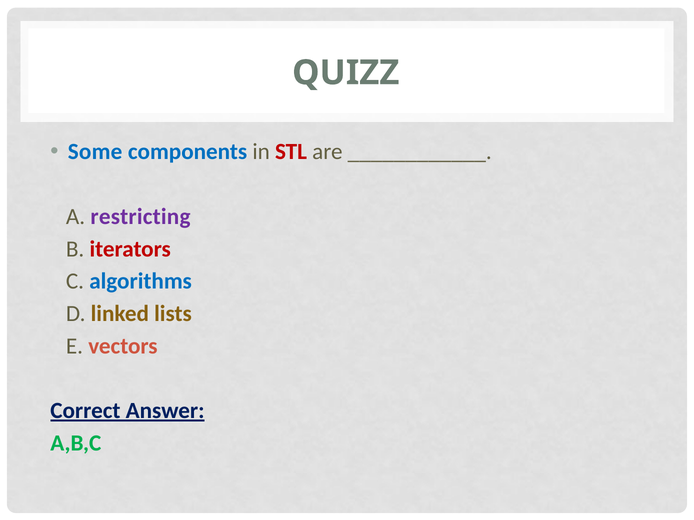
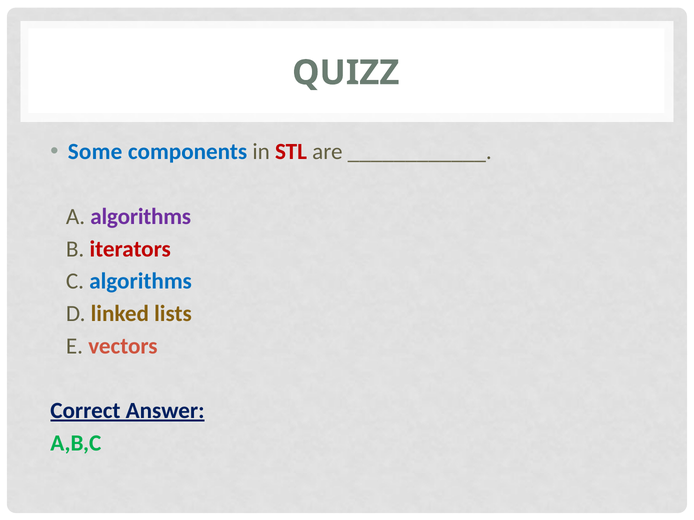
A restricting: restricting -> algorithms
